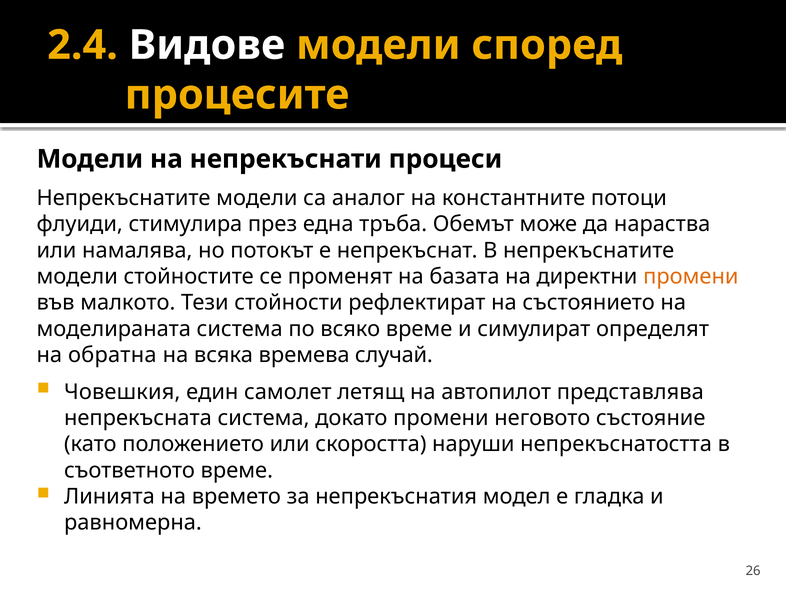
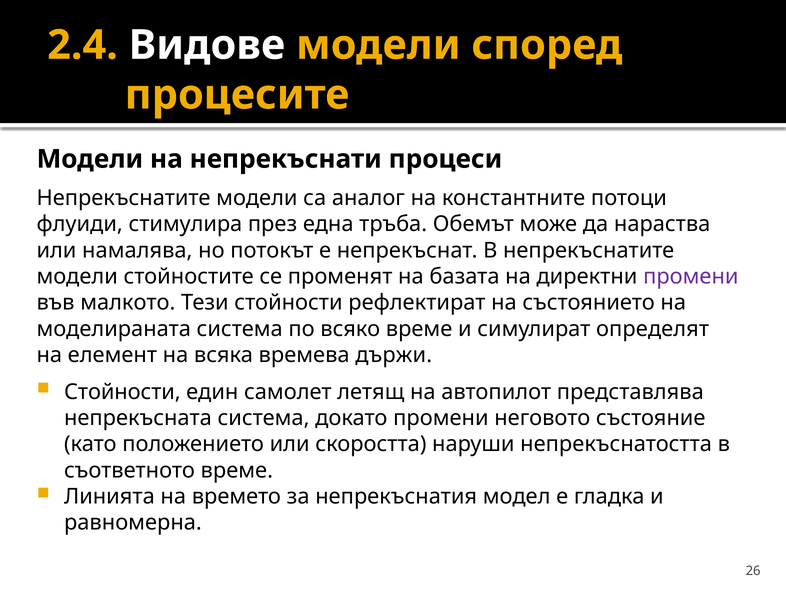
промени at (691, 277) colour: orange -> purple
обратна: обратна -> елемент
случай: случай -> държи
Човешкия at (122, 392): Човешкия -> Стойности
